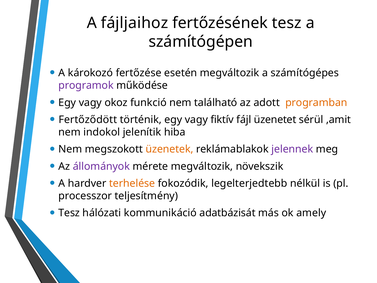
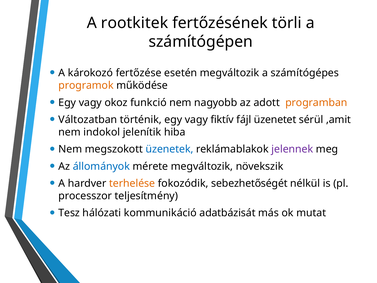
fájljaihoz: fájljaihoz -> rootkitek
fertőzésének tesz: tesz -> törli
programok colour: purple -> orange
található: található -> nagyobb
Fertőződött: Fertőződött -> Változatban
üzenetek colour: orange -> blue
állományok colour: purple -> blue
legelterjedtebb: legelterjedtebb -> sebezhetőségét
amely: amely -> mutat
